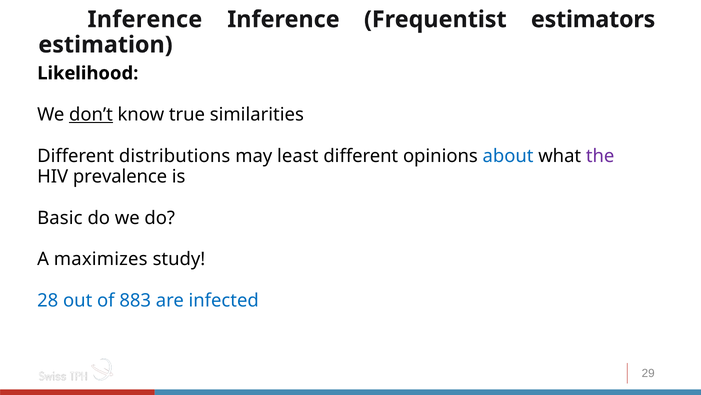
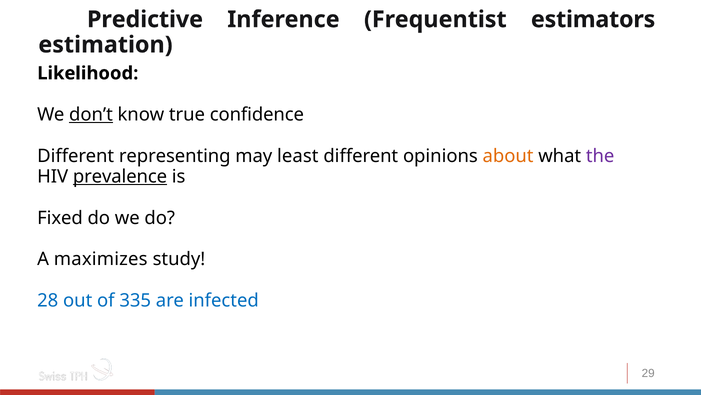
Inference at (145, 19): Inference -> Predictive
similarities: similarities -> confidence
distributions: distributions -> representing
about colour: blue -> orange
prevalence underline: none -> present
Basic: Basic -> Fixed
883: 883 -> 335
